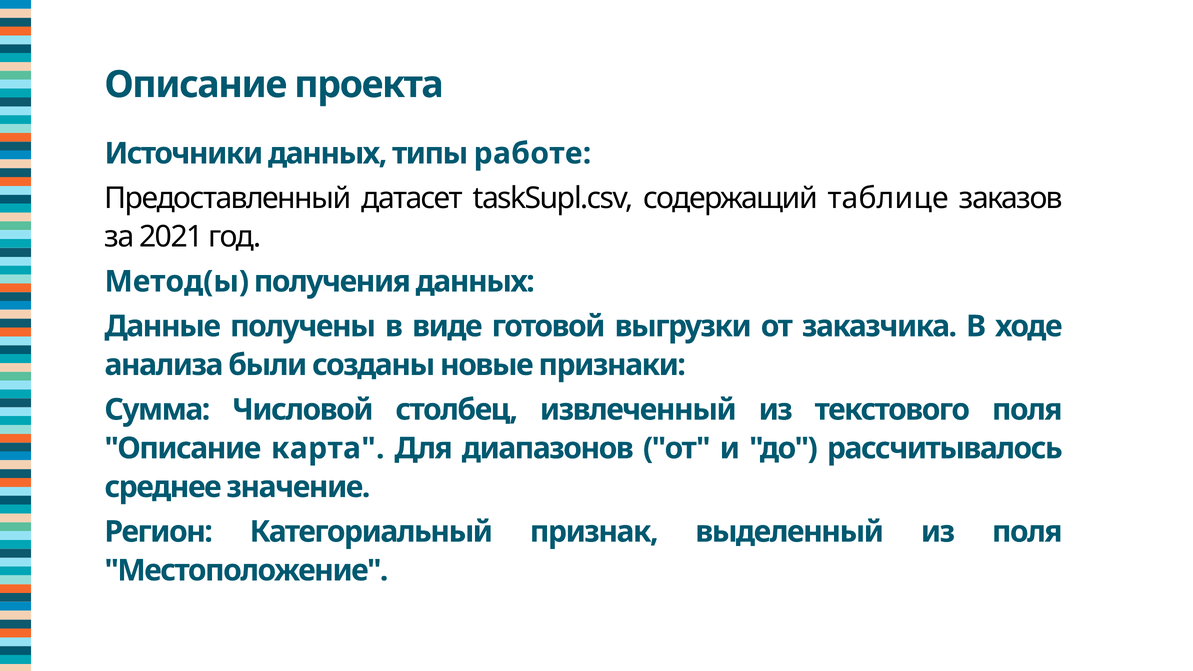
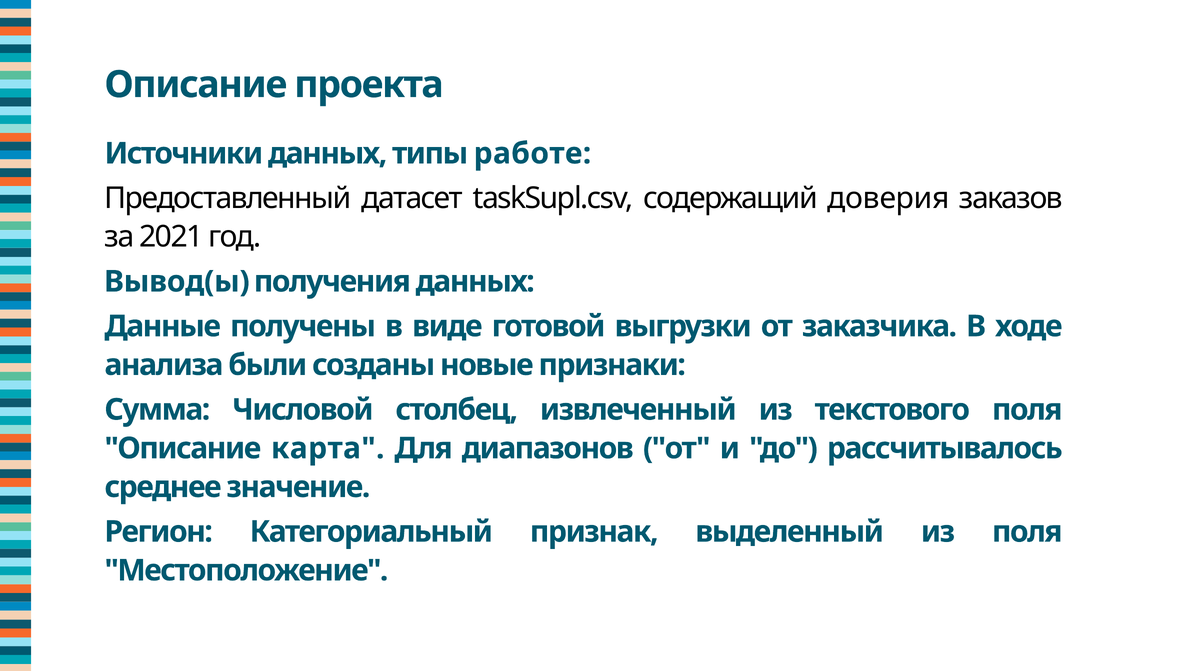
таблице: таблице -> доверия
Метод(ы: Метод(ы -> Вывод(ы
